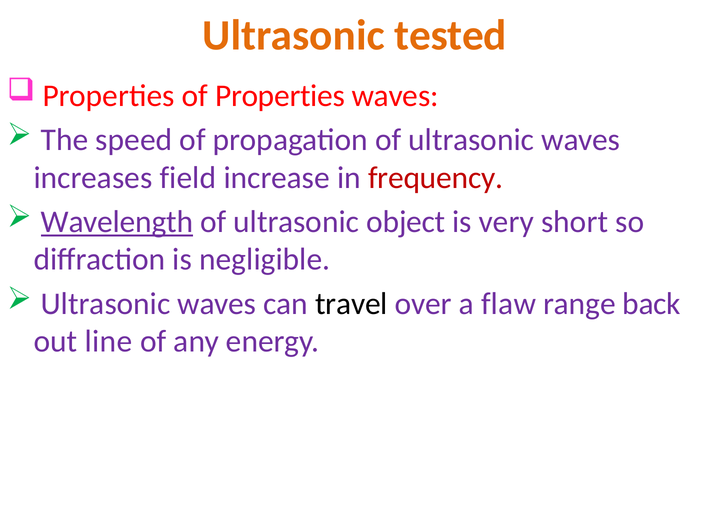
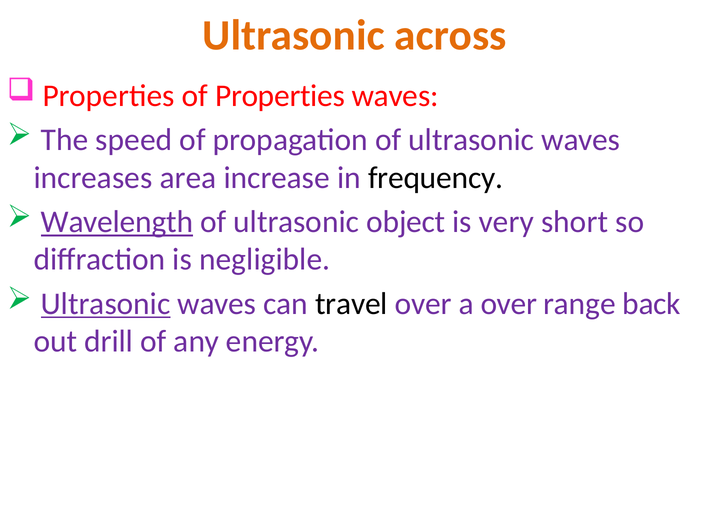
tested: tested -> across
field: field -> area
frequency colour: red -> black
Ultrasonic at (106, 304) underline: none -> present
a flaw: flaw -> over
line: line -> drill
